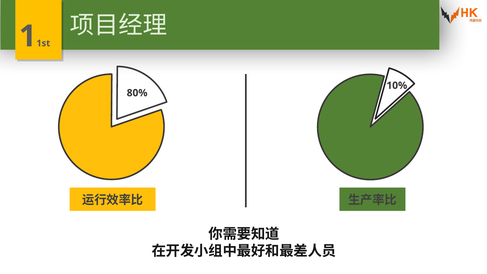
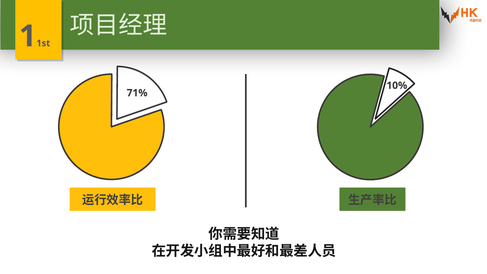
80%: 80% -> 71%
